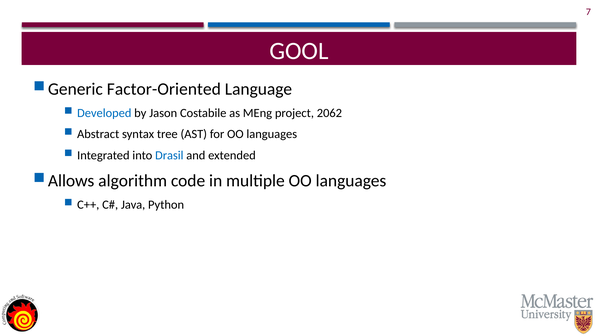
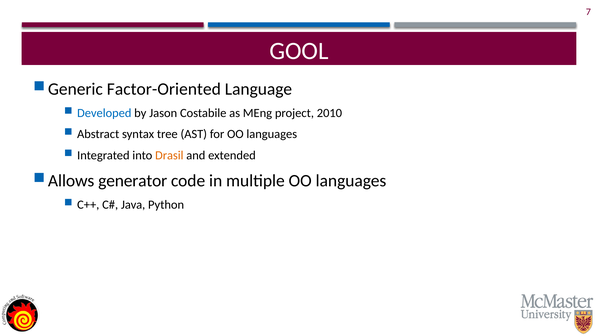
2062: 2062 -> 2010
Drasil colour: blue -> orange
algorithm: algorithm -> generator
